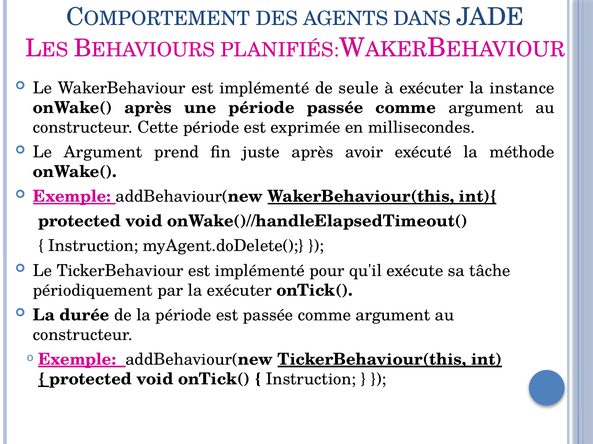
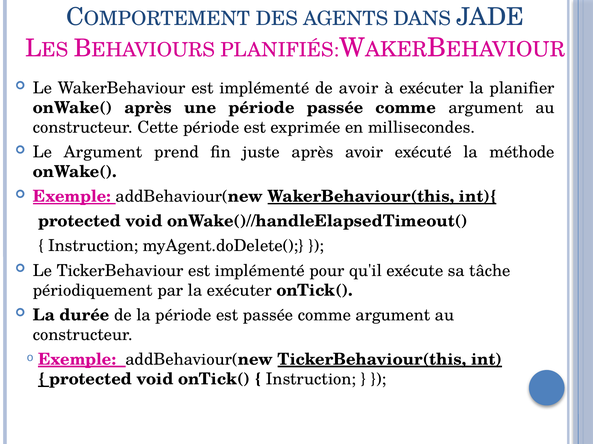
de seule: seule -> avoir
instance: instance -> planifier
